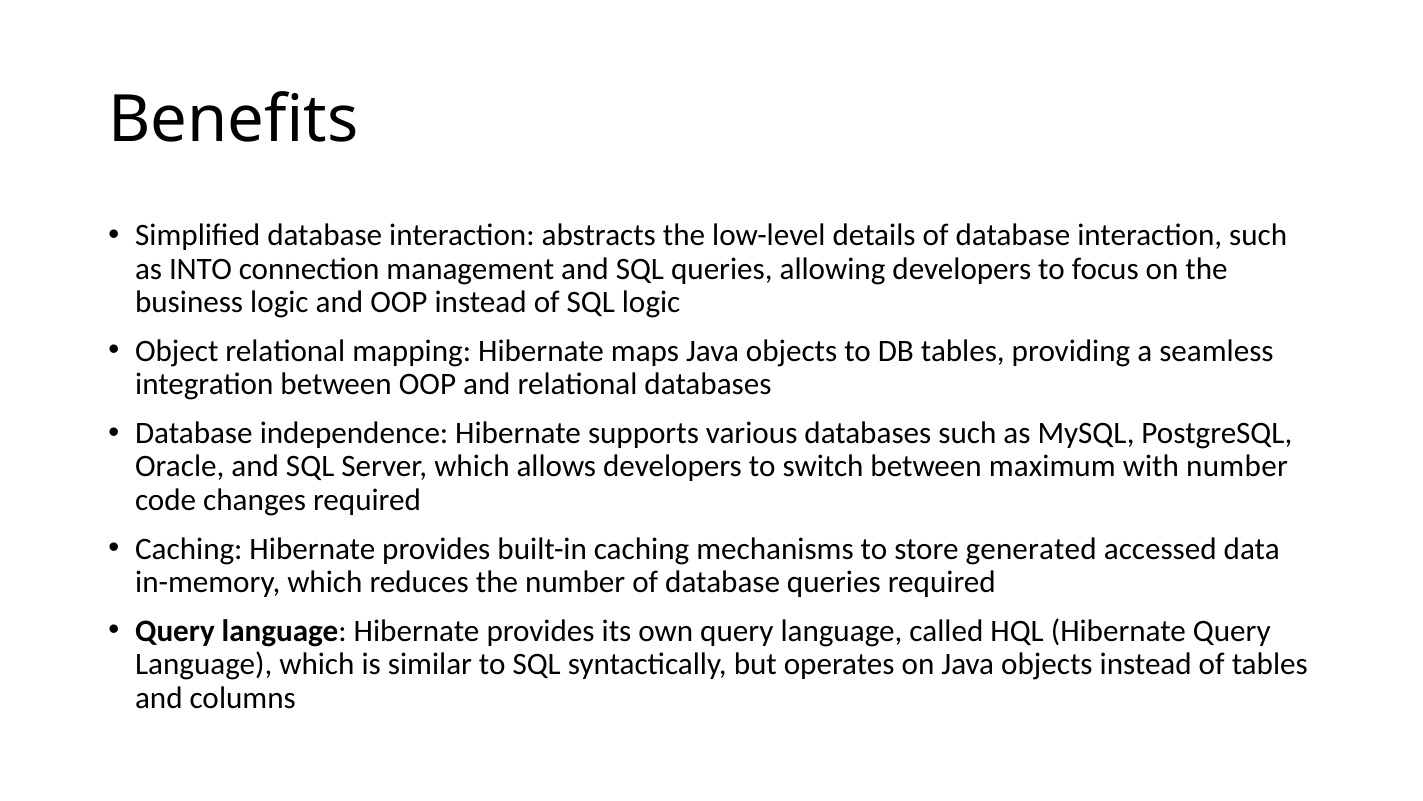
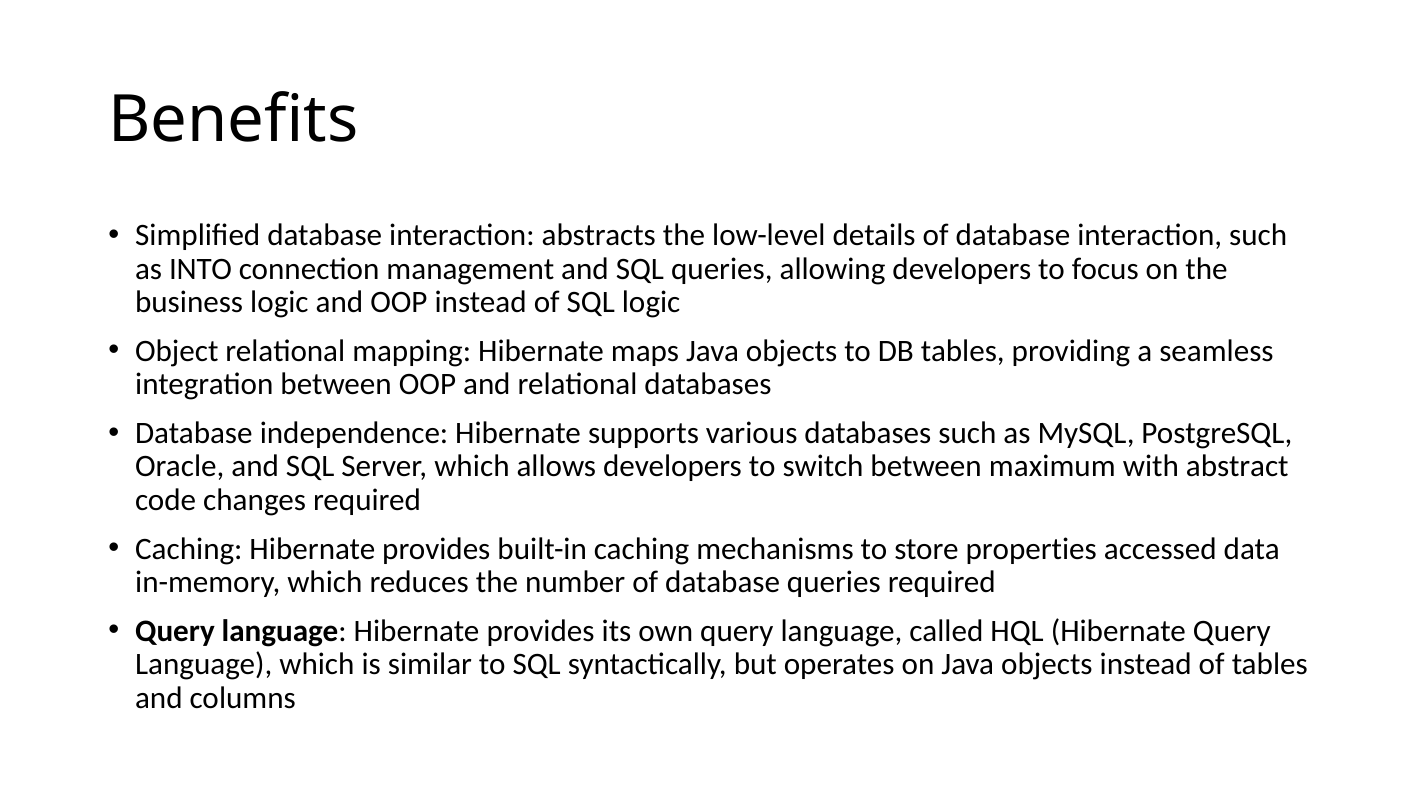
with number: number -> abstract
generated: generated -> properties
